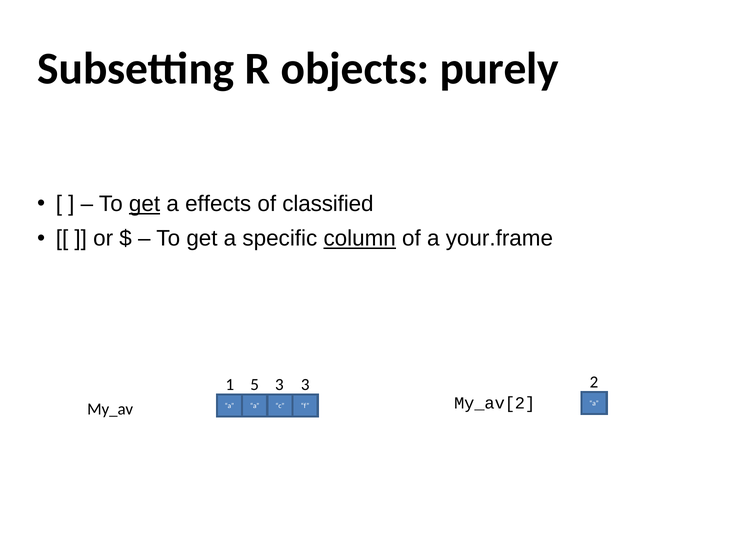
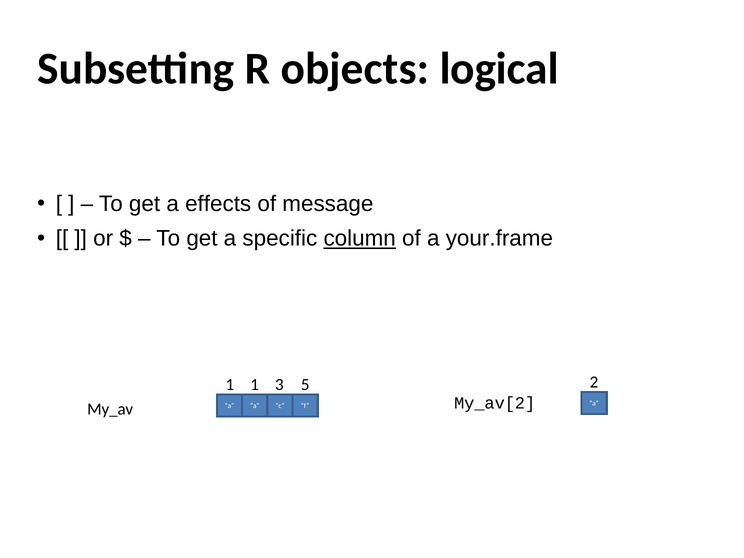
purely: purely -> logical
get at (145, 204) underline: present -> none
classified: classified -> message
1 5: 5 -> 1
3 3: 3 -> 5
